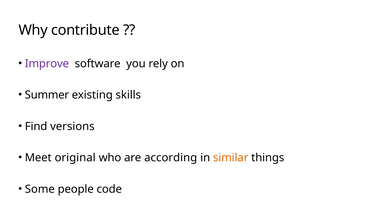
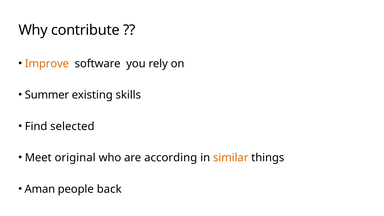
Improve colour: purple -> orange
versions: versions -> selected
Some: Some -> Aman
code: code -> back
